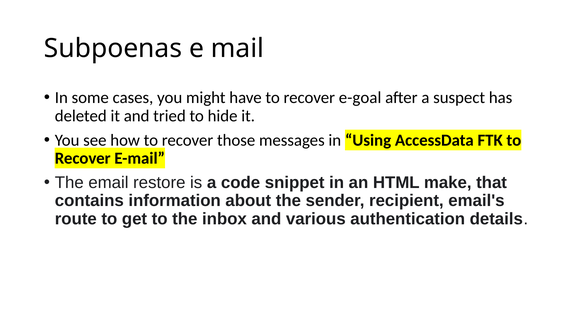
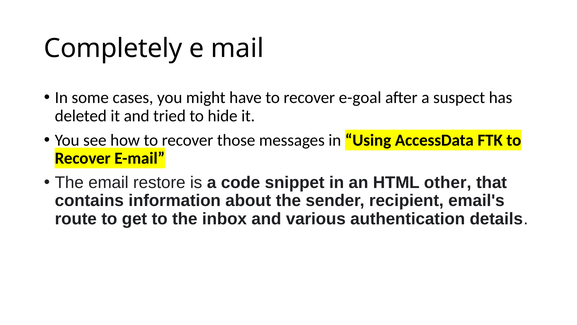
Subpoenas: Subpoenas -> Completely
make: make -> other
